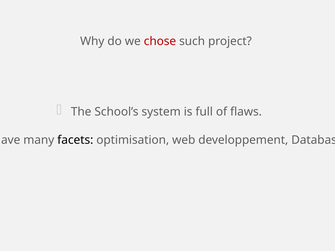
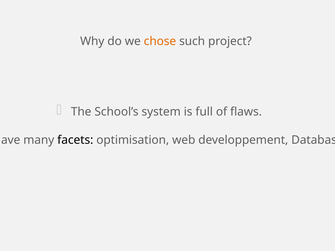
chose colour: red -> orange
